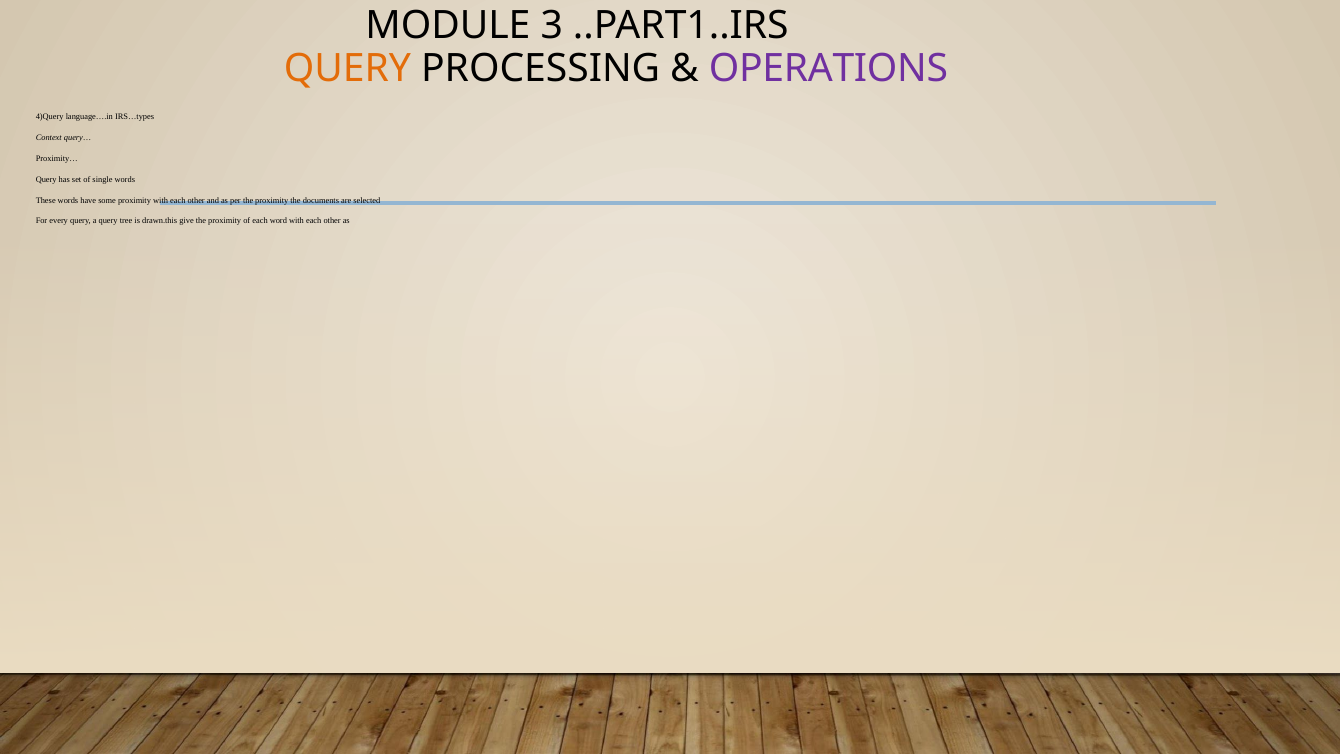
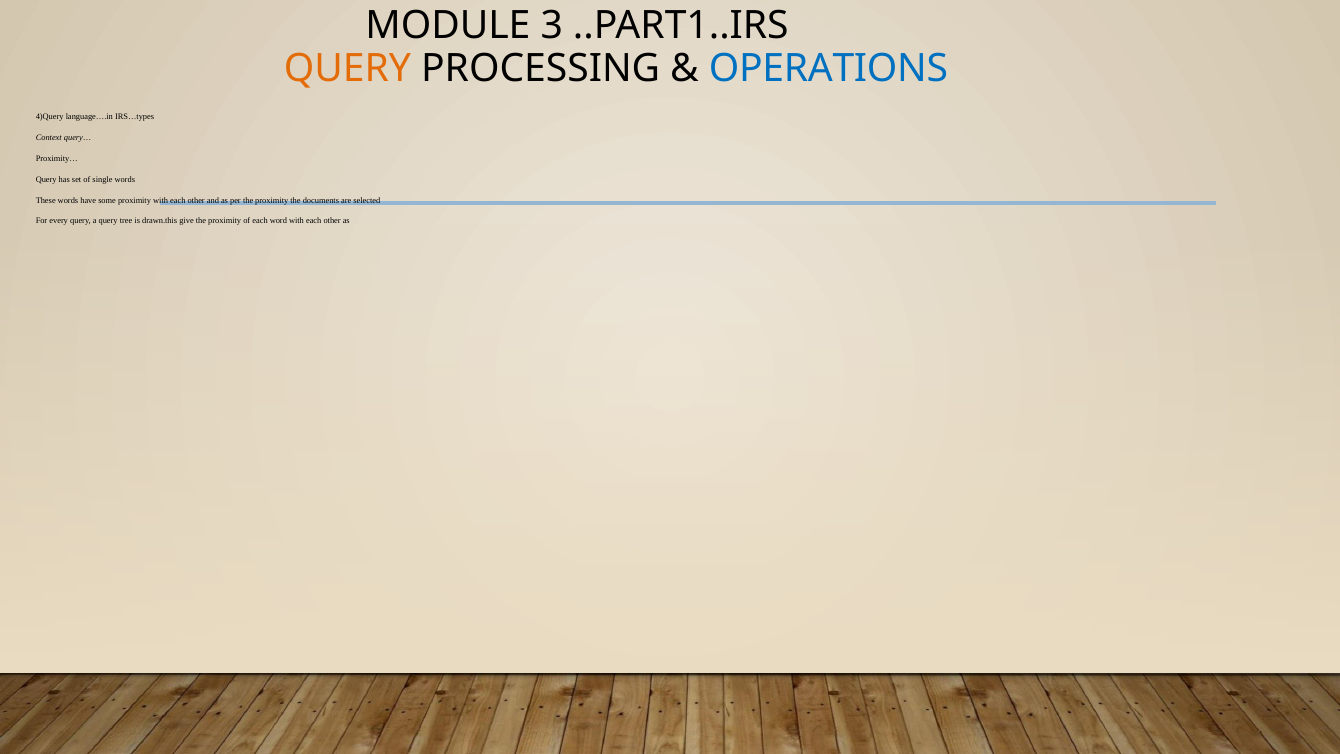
OPERATIONS colour: purple -> blue
